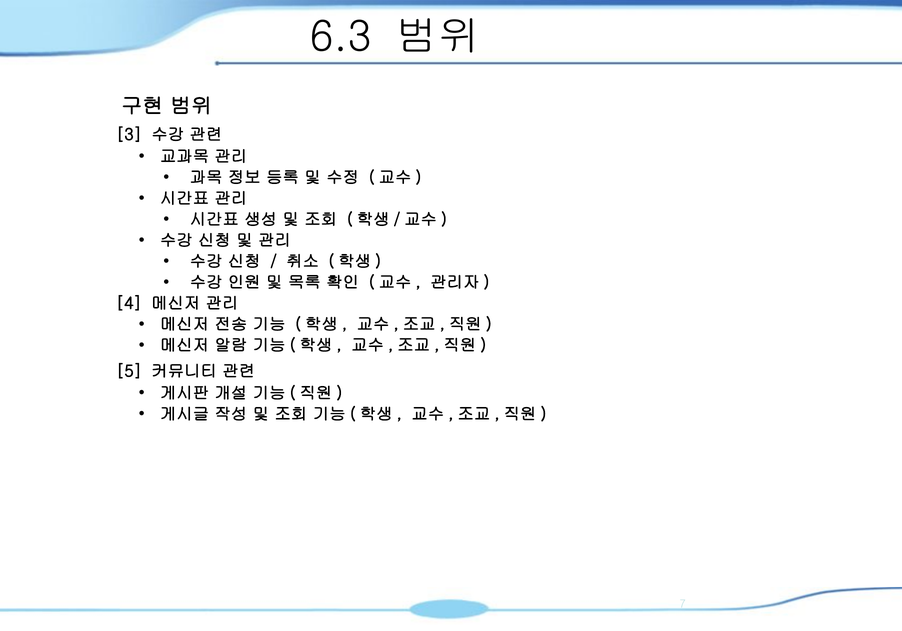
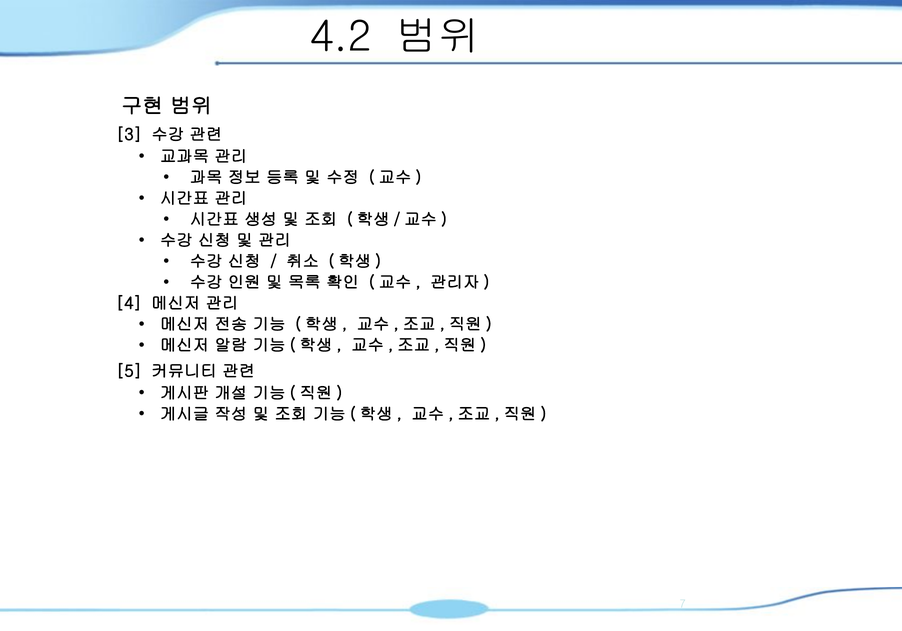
6.3: 6.3 -> 4.2
